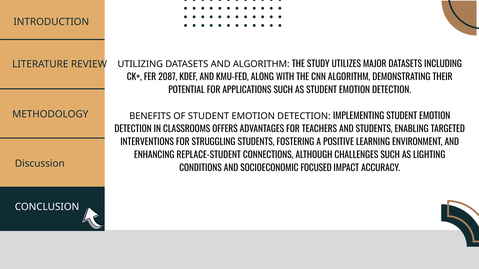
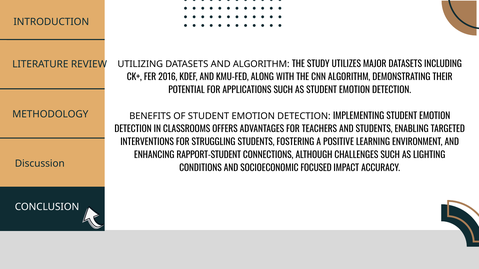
2087: 2087 -> 2016
REPLACE-STUDENT: REPLACE-STUDENT -> RAPPORT-STUDENT
